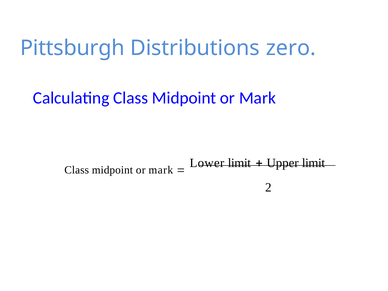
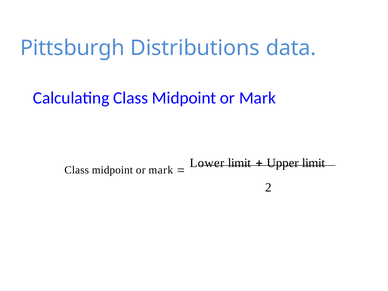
zero: zero -> data
